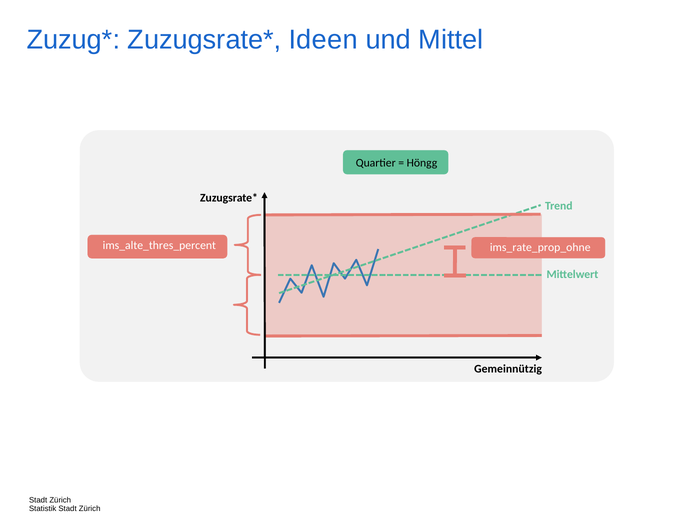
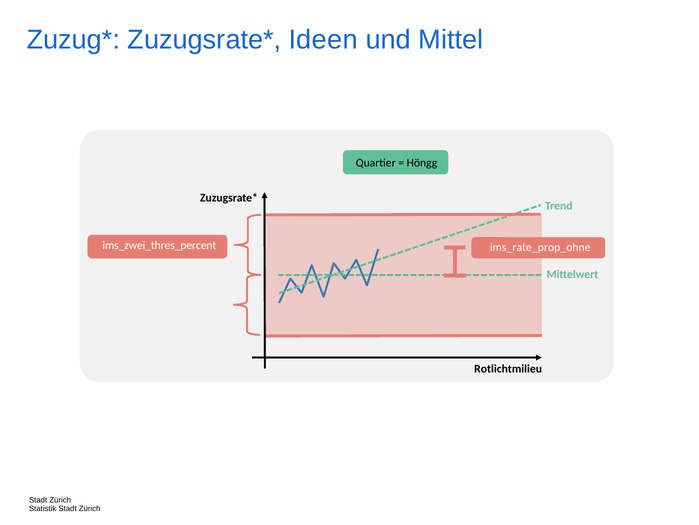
ims_alte_thres_percent: ims_alte_thres_percent -> ims_zwei_thres_percent
Gemeinnützig: Gemeinnützig -> Rotlichtmilieu
